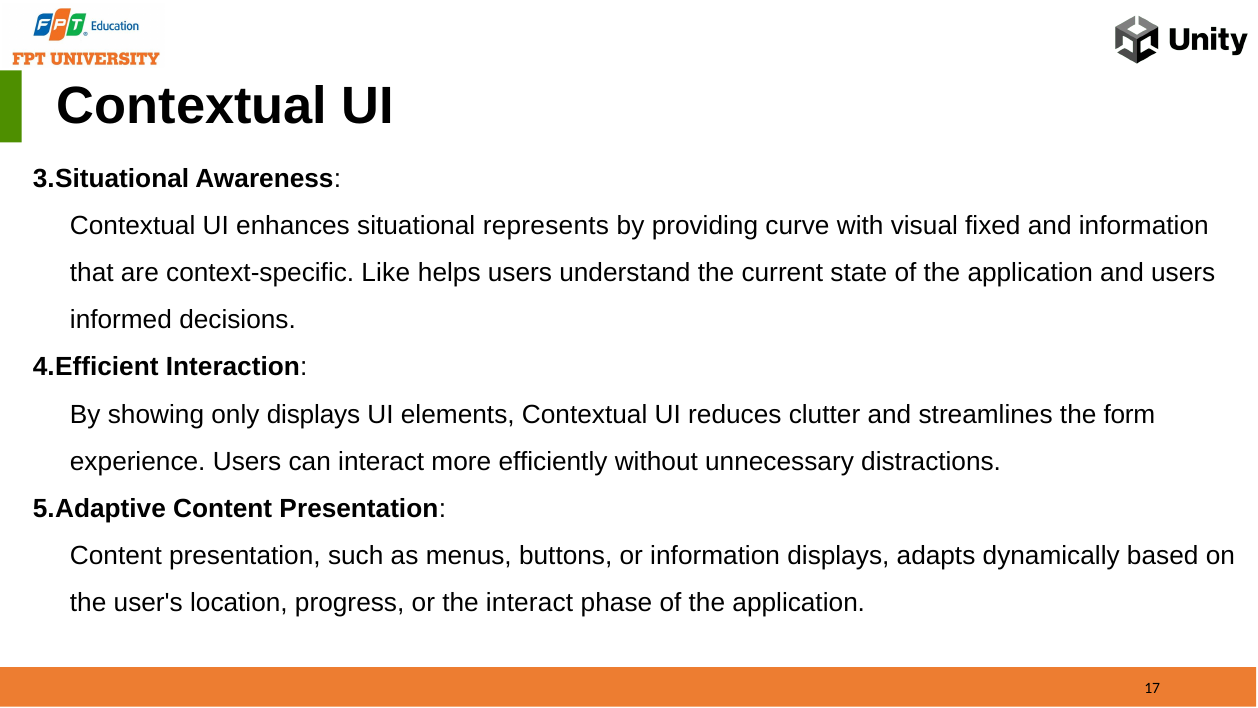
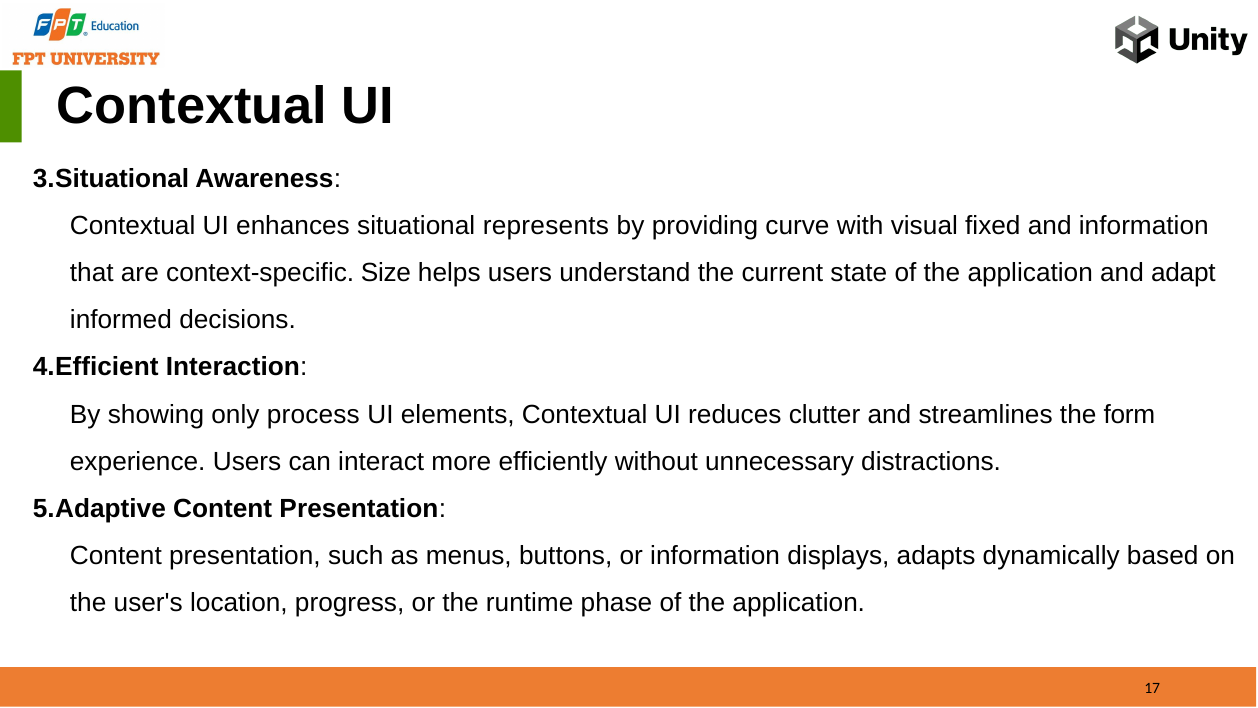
Like: Like -> Size
and users: users -> adapt
only displays: displays -> process
the interact: interact -> runtime
